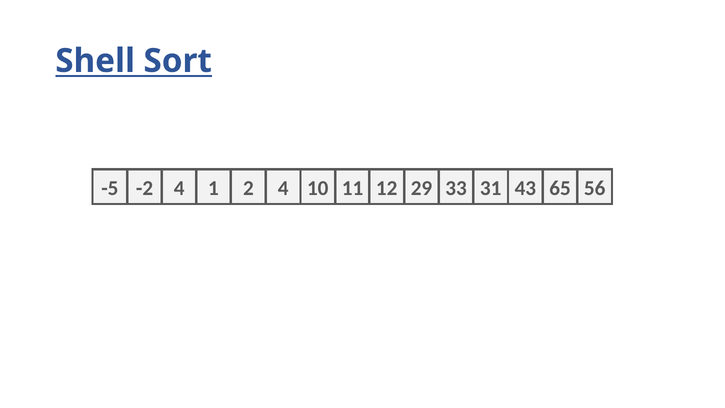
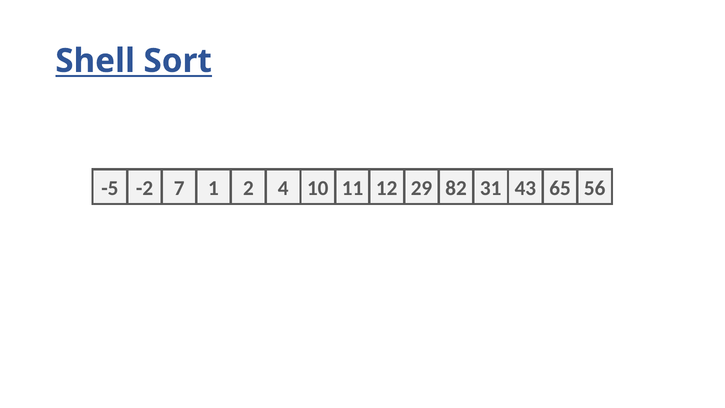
-5 4: 4 -> 7
33: 33 -> 82
